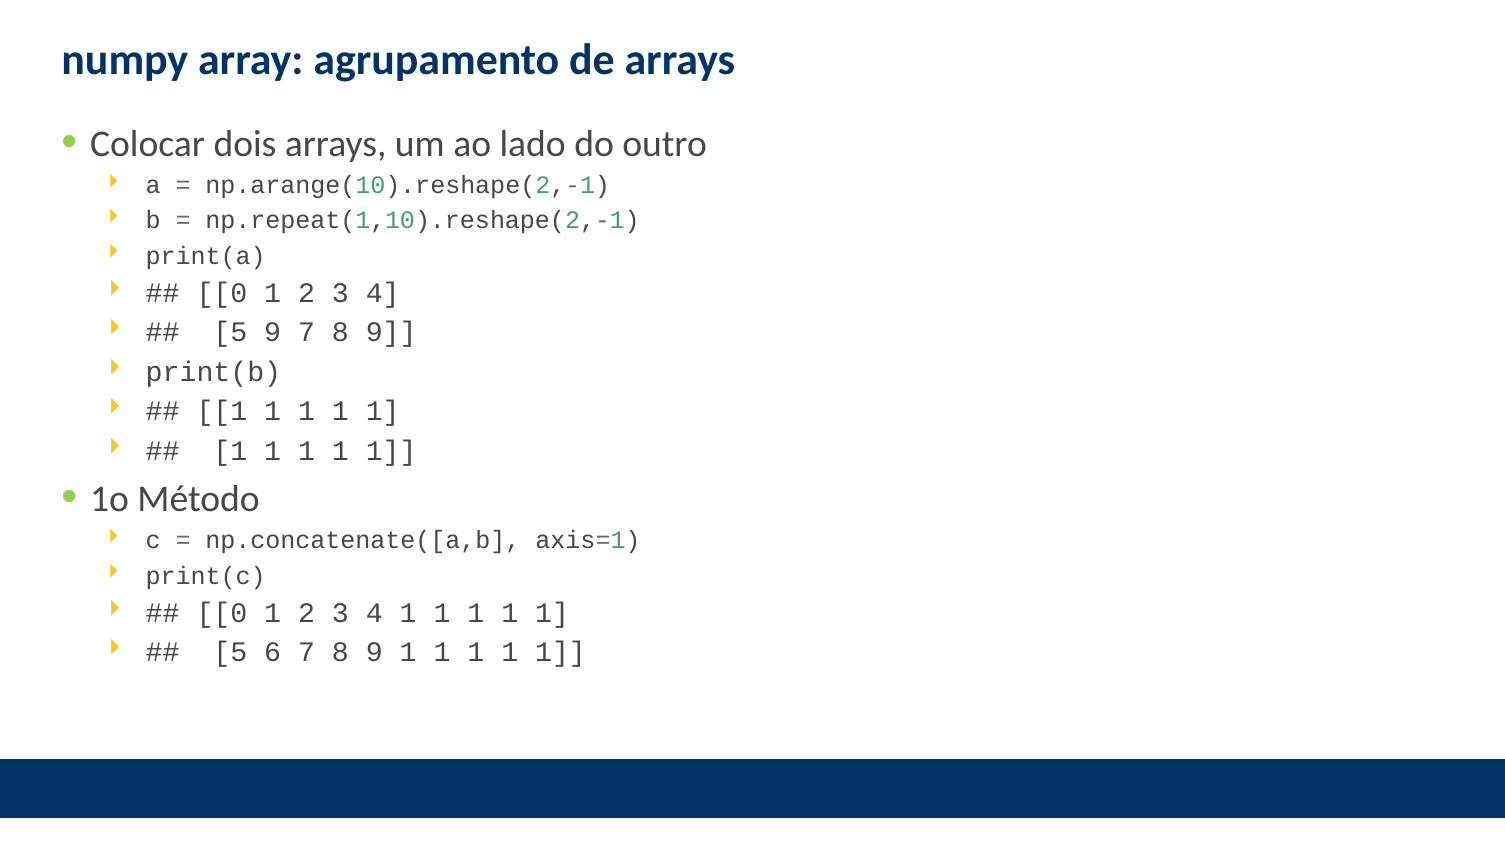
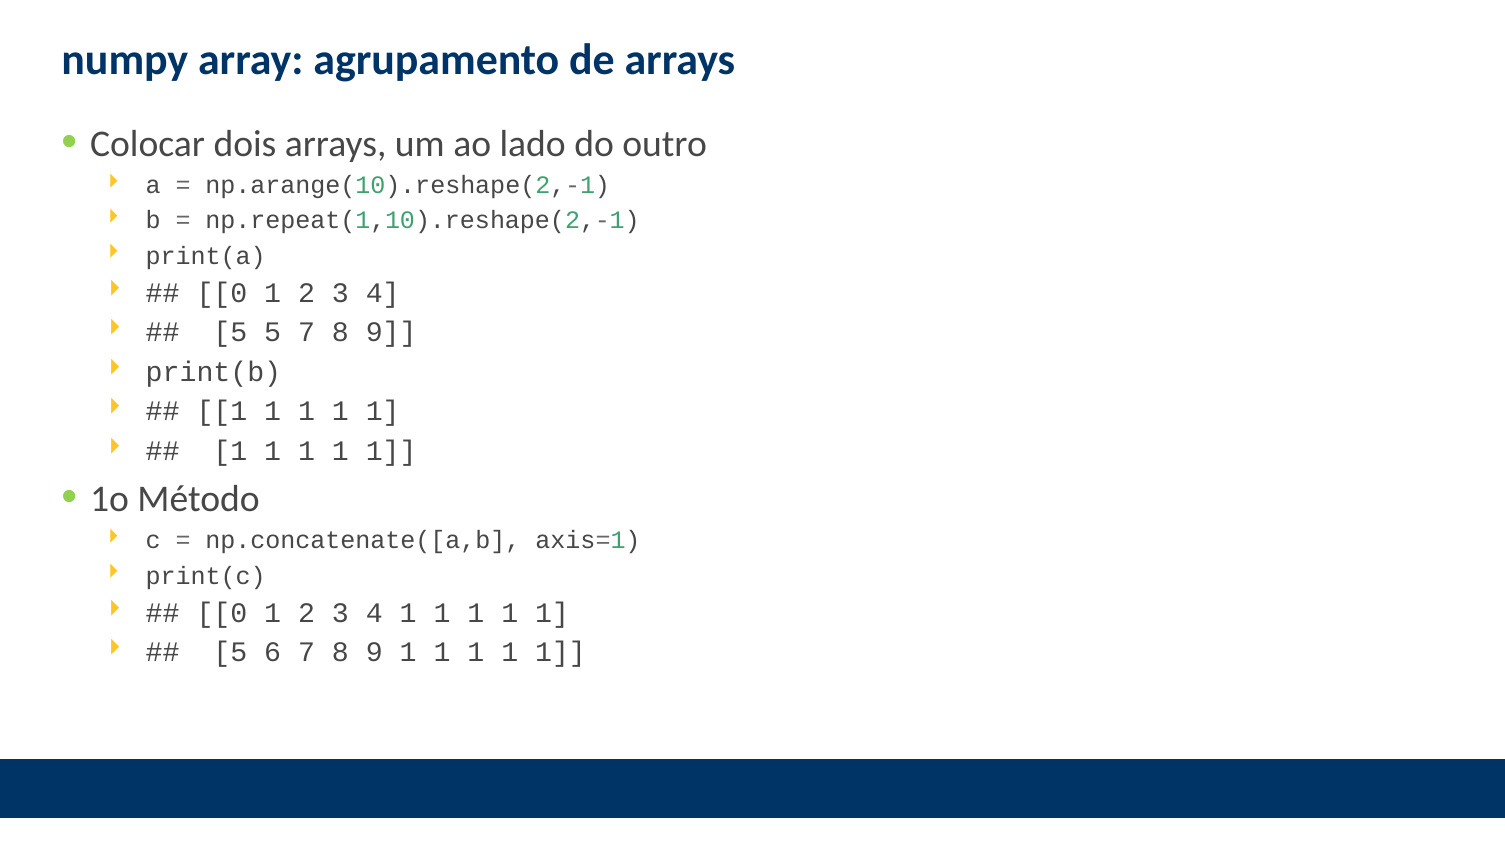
5 9: 9 -> 5
